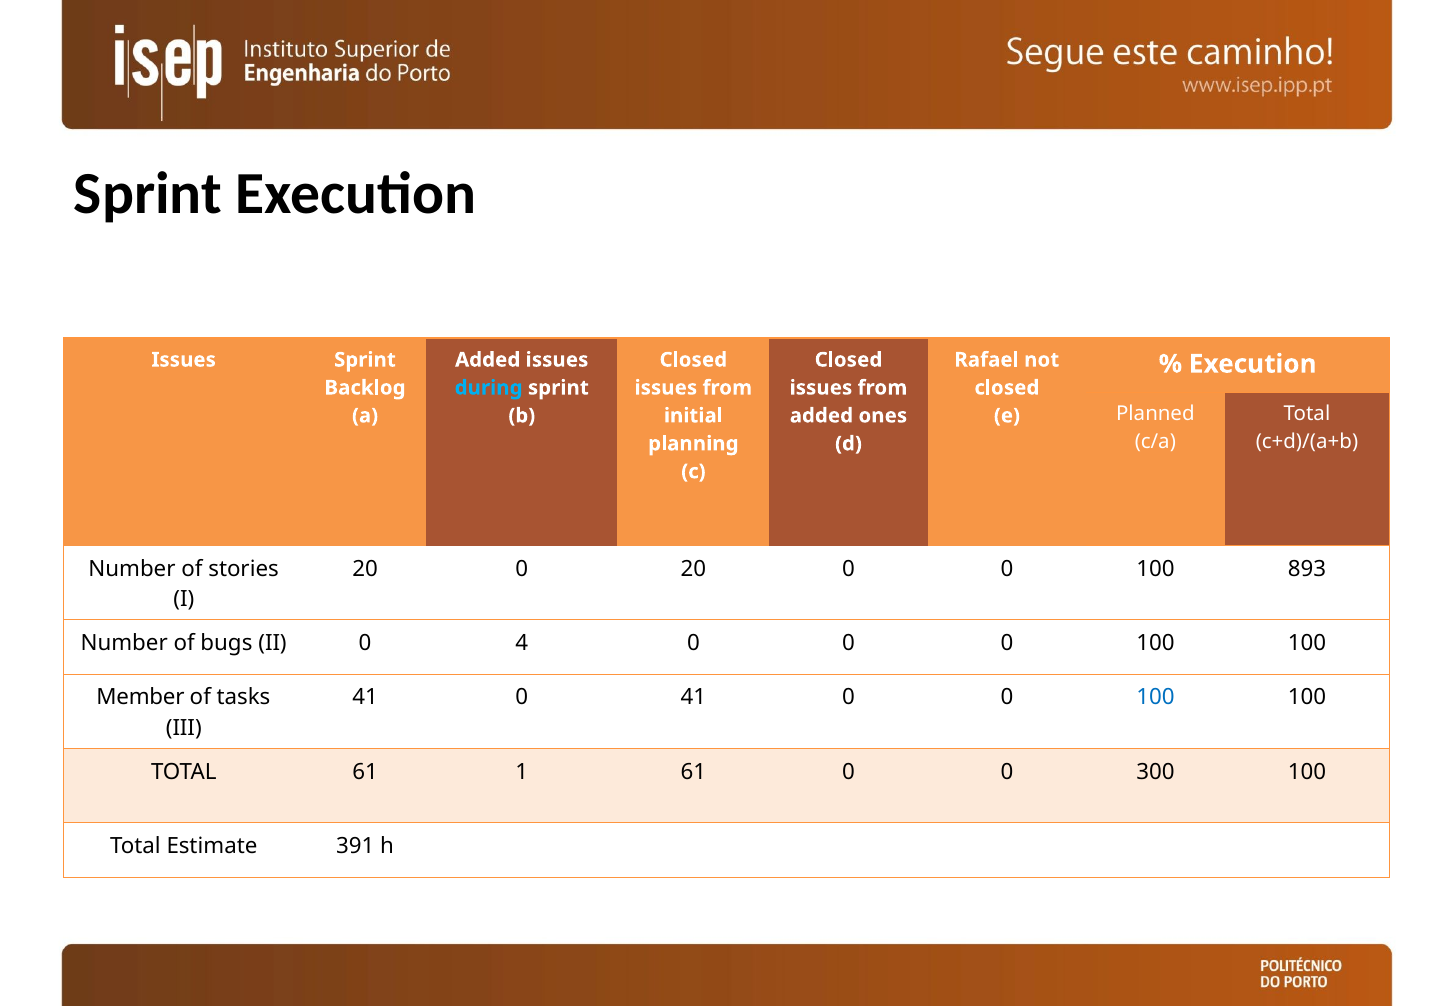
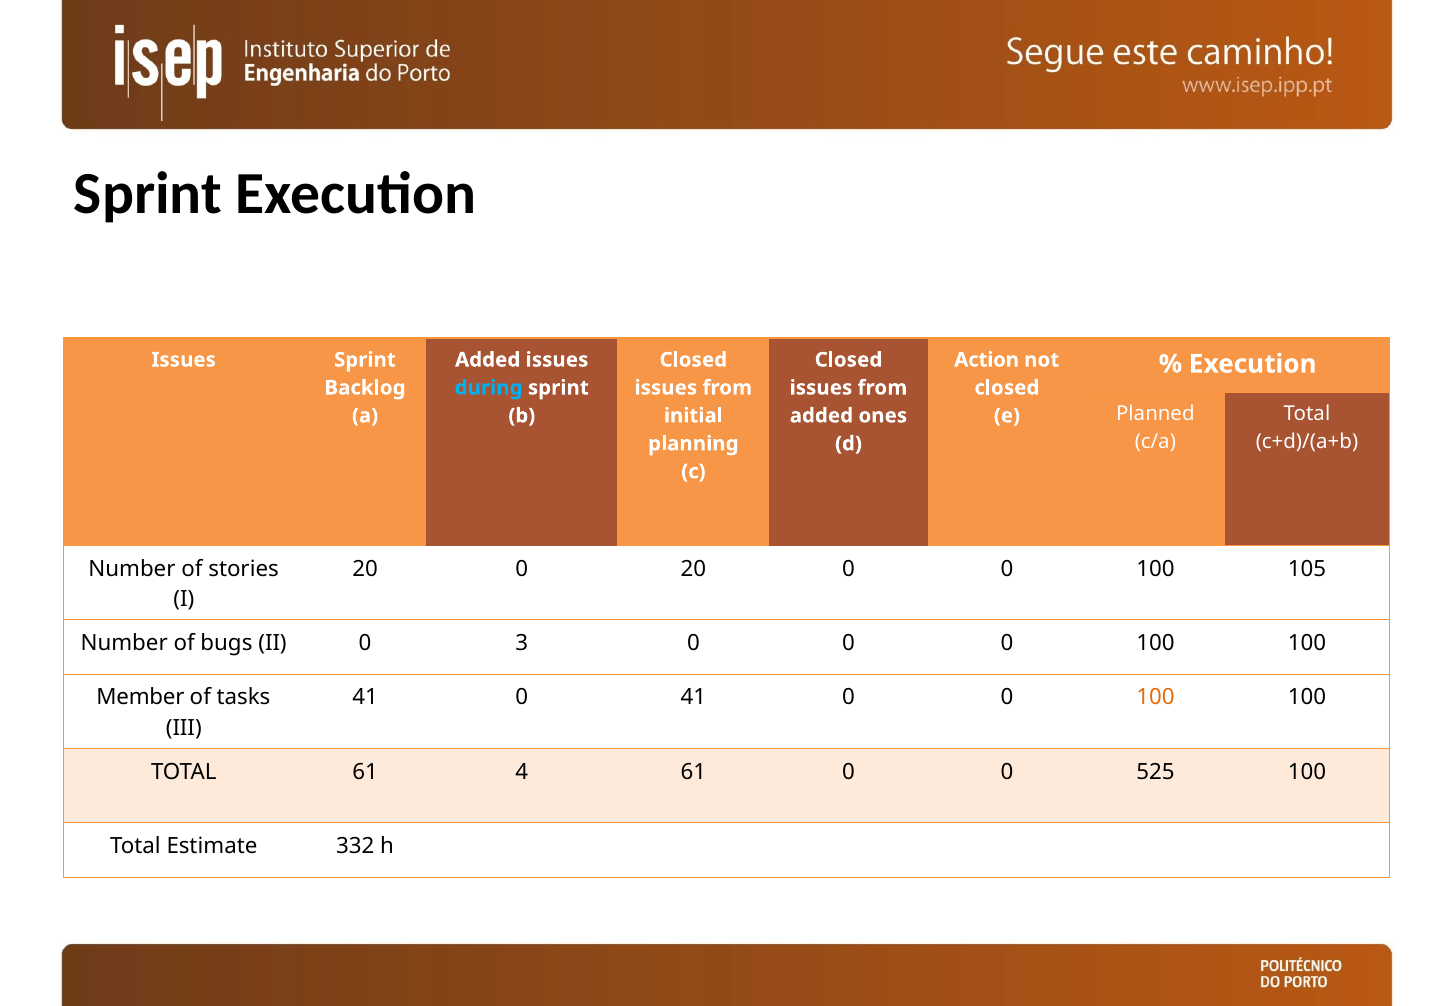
Rafael: Rafael -> Action
893: 893 -> 105
4: 4 -> 3
100 at (1155, 697) colour: blue -> orange
1: 1 -> 4
300: 300 -> 525
391: 391 -> 332
